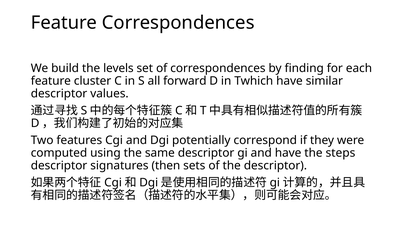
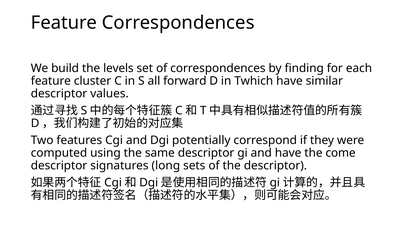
steps: steps -> come
then: then -> long
